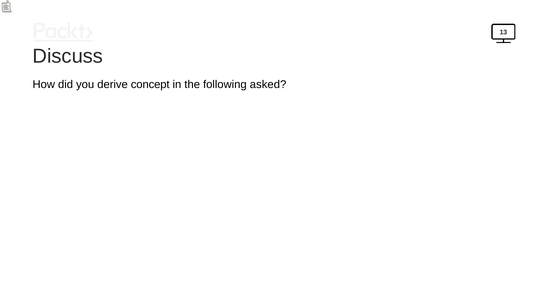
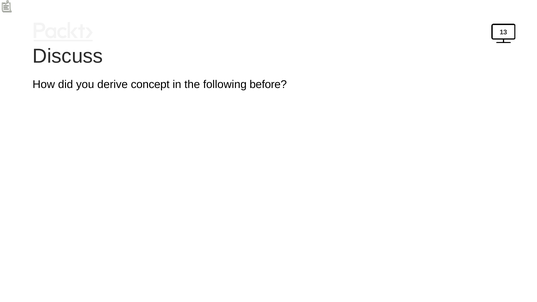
asked: asked -> before
